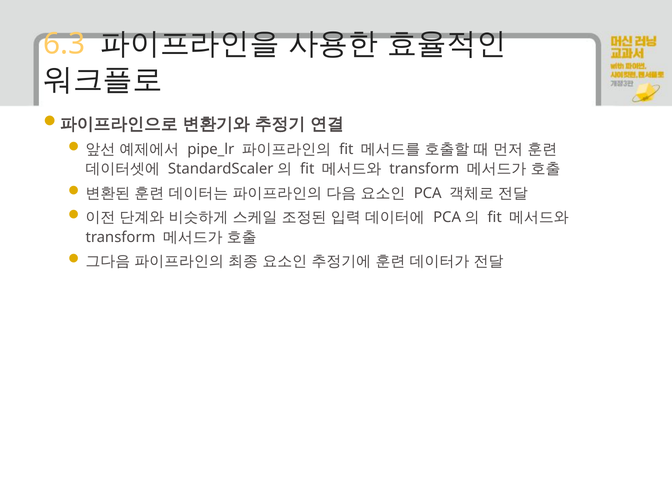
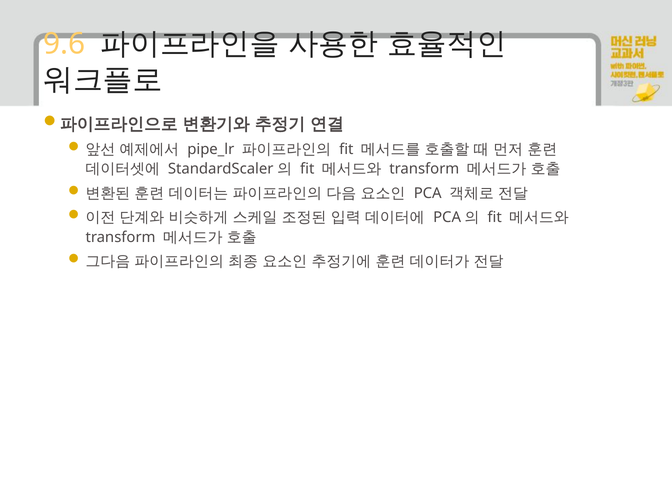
6.3: 6.3 -> 9.6
